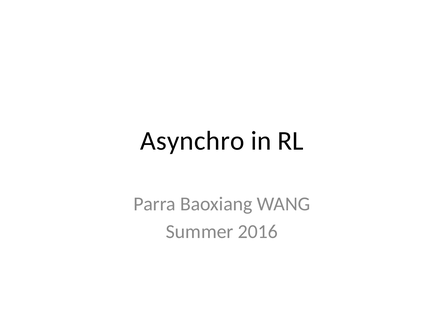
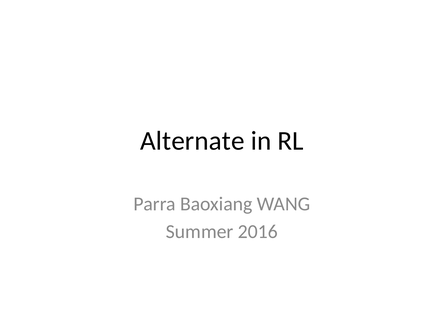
Asynchro: Asynchro -> Alternate
